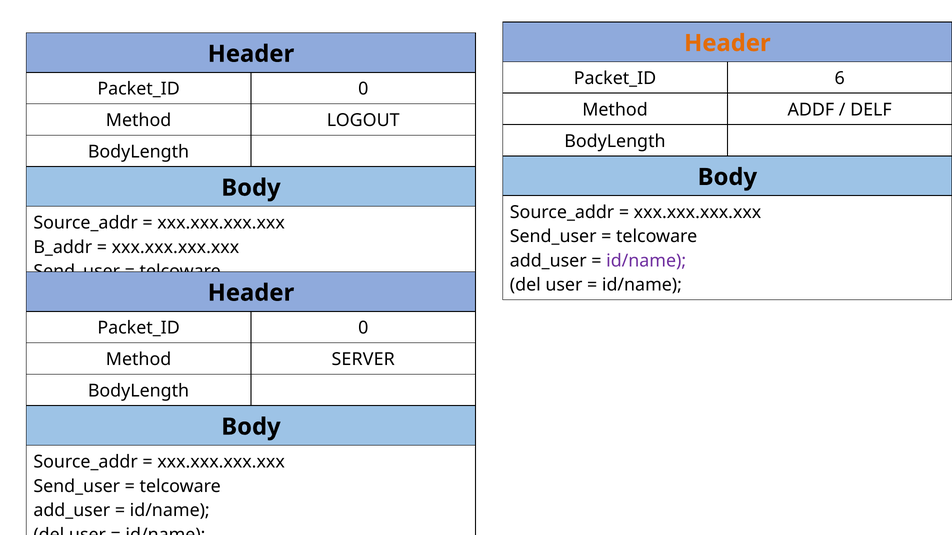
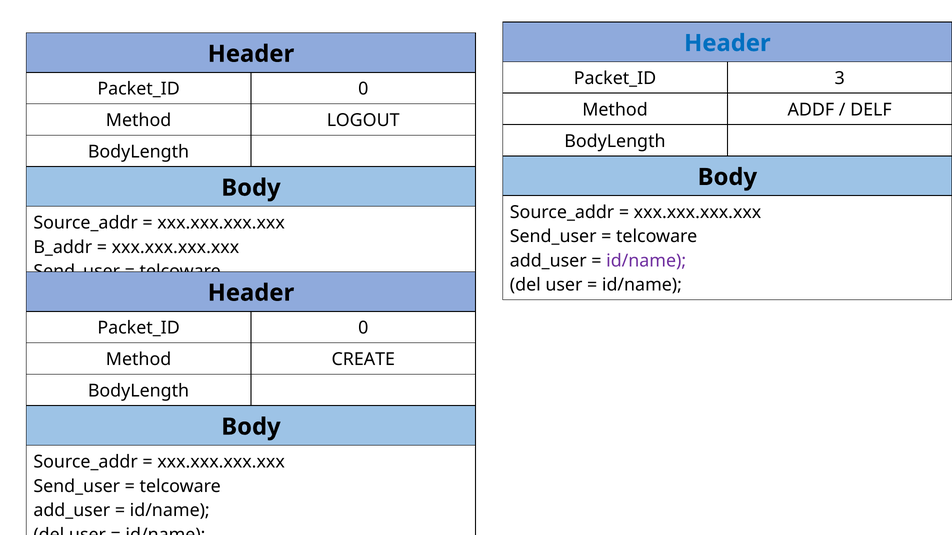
Header at (727, 43) colour: orange -> blue
6: 6 -> 3
SERVER: SERVER -> CREATE
